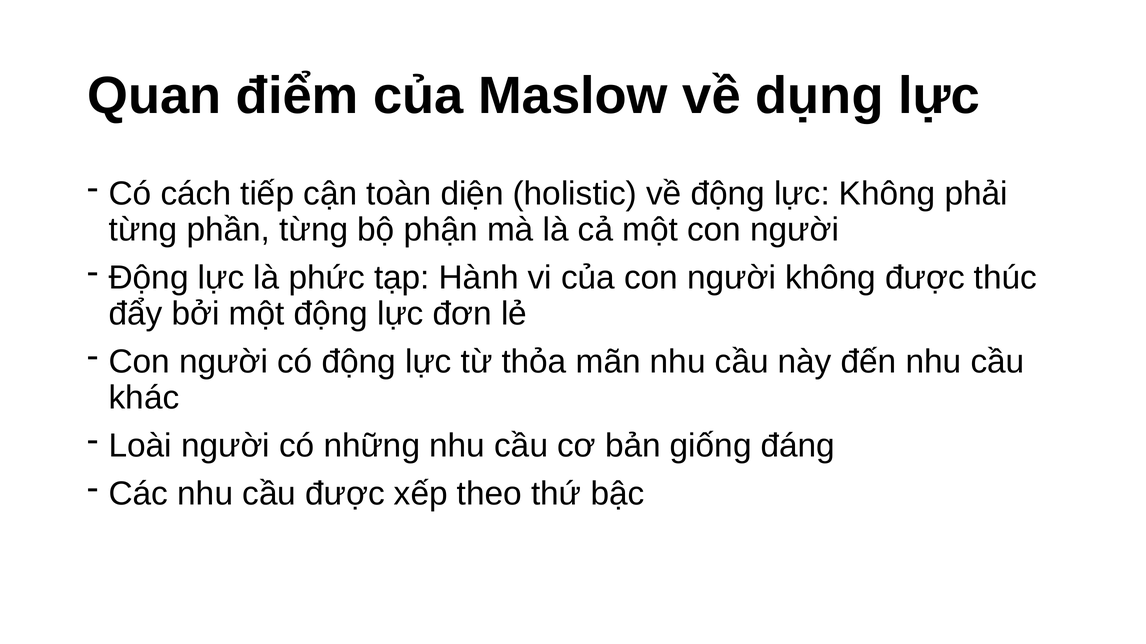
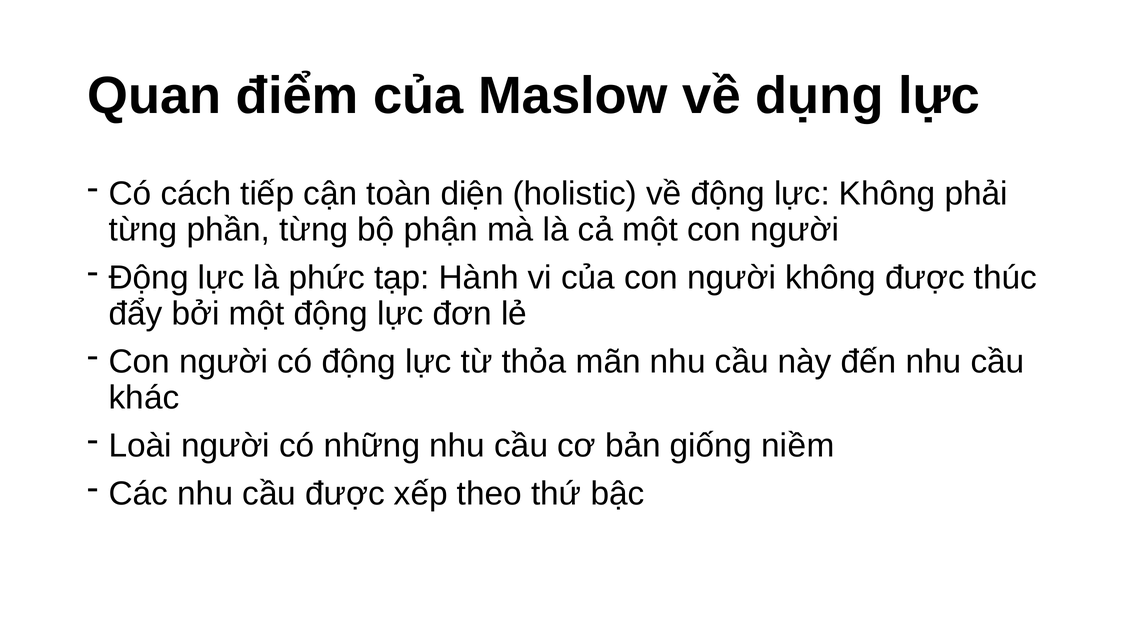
đáng: đáng -> niềm
